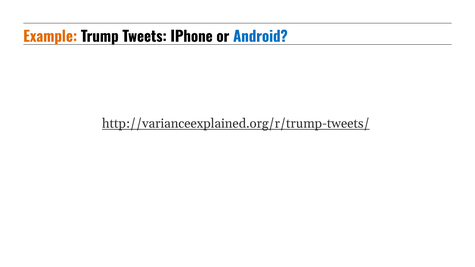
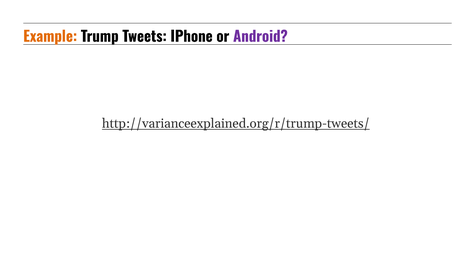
Android colour: blue -> purple
